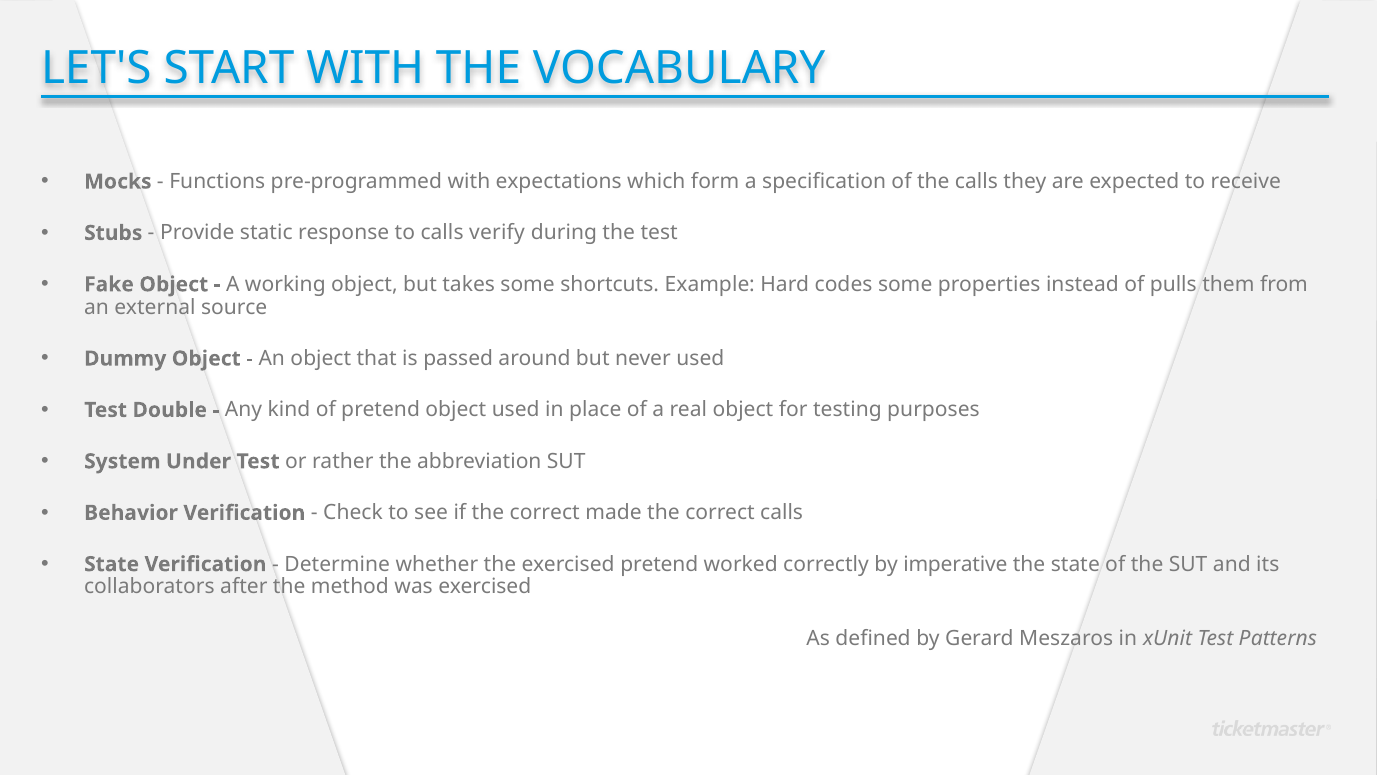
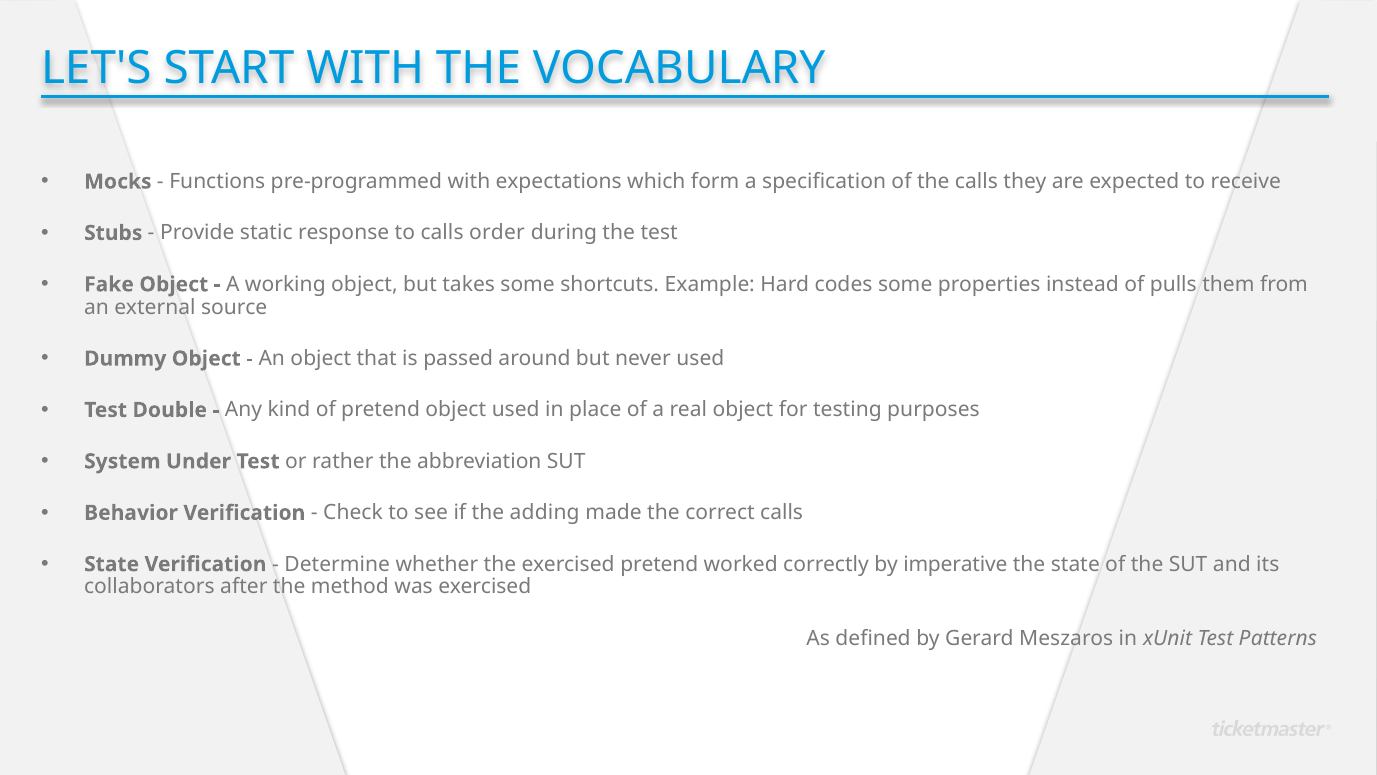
verify: verify -> order
if the correct: correct -> adding
